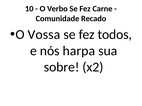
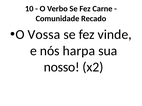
todos: todos -> vinde
sobre: sobre -> nosso
